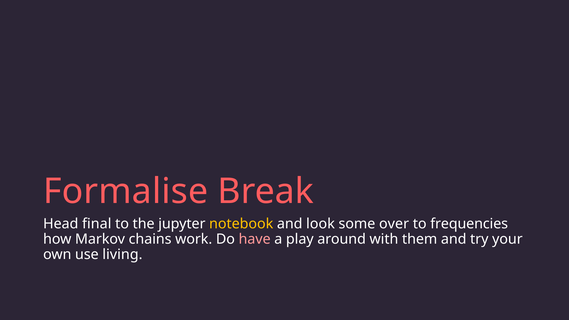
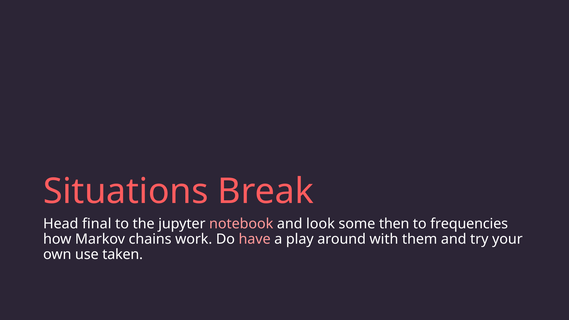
Formalise: Formalise -> Situations
notebook colour: yellow -> pink
over: over -> then
living: living -> taken
